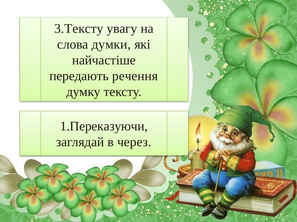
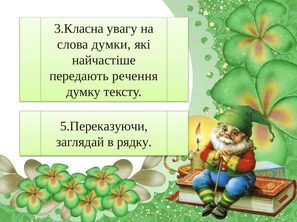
3.Тексту: 3.Тексту -> 3.Класна
1.Переказуючи: 1.Переказуючи -> 5.Переказуючи
через: через -> рядку
